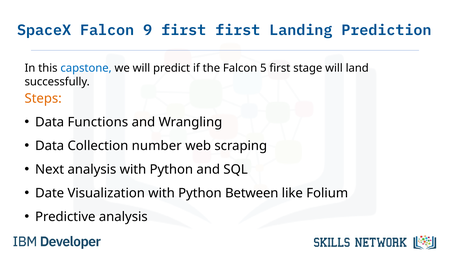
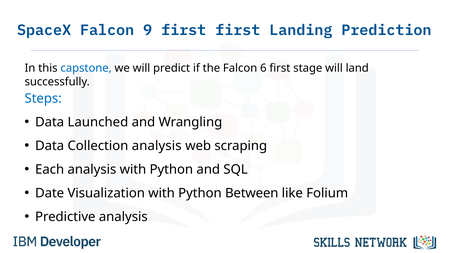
5: 5 -> 6
Steps colour: orange -> blue
Functions: Functions -> Launched
Collection number: number -> analysis
Next: Next -> Each
